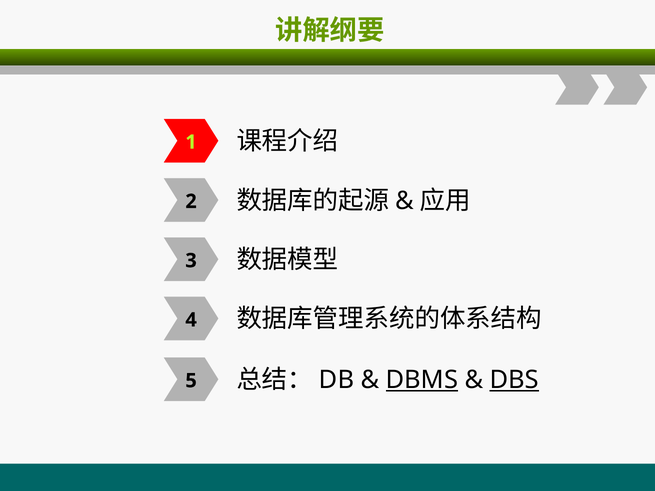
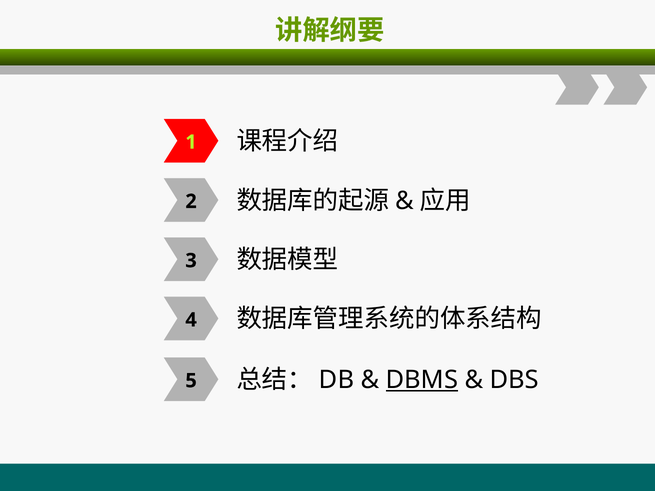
DBS underline: present -> none
